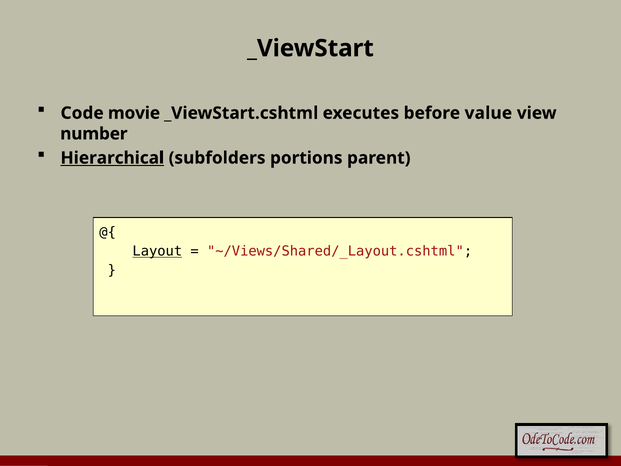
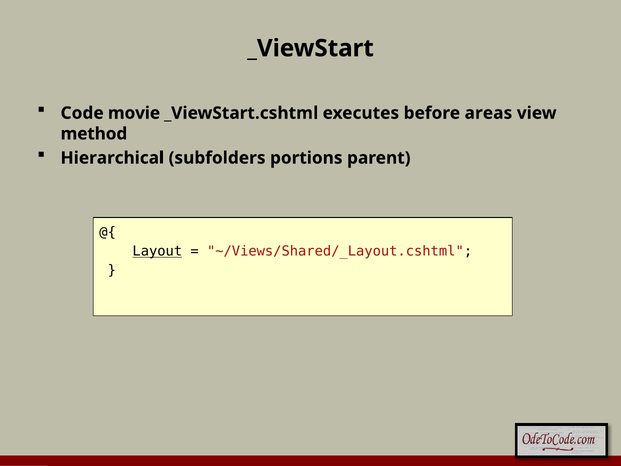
value: value -> areas
number: number -> method
Hierarchical underline: present -> none
